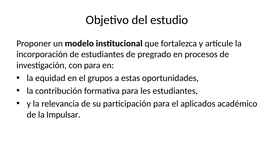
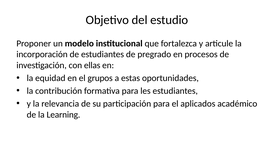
con para: para -> ellas
Impulsar: Impulsar -> Learning
